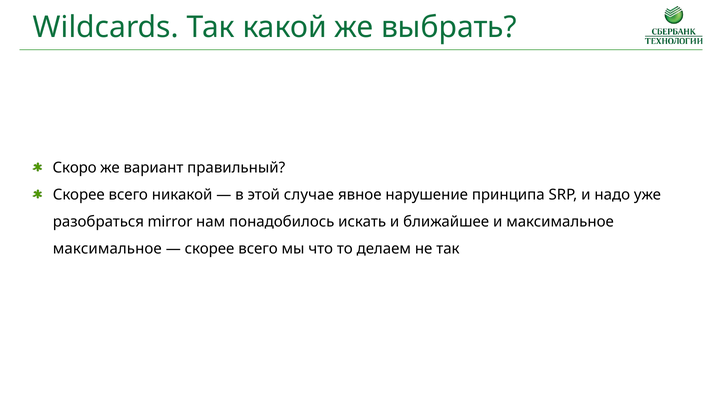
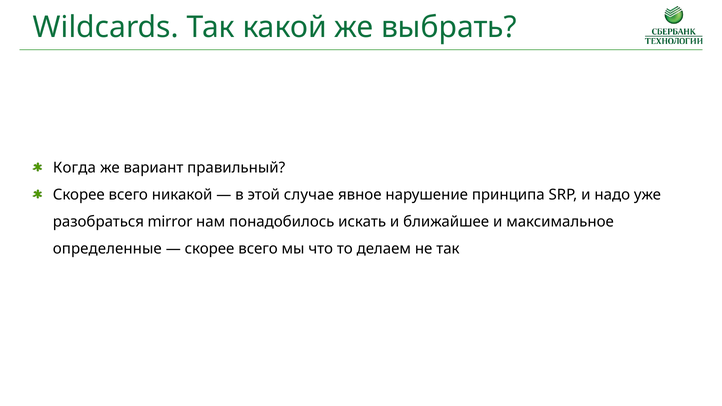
Скоро: Скоро -> Когда
максимальное at (107, 249): максимальное -> определенные
